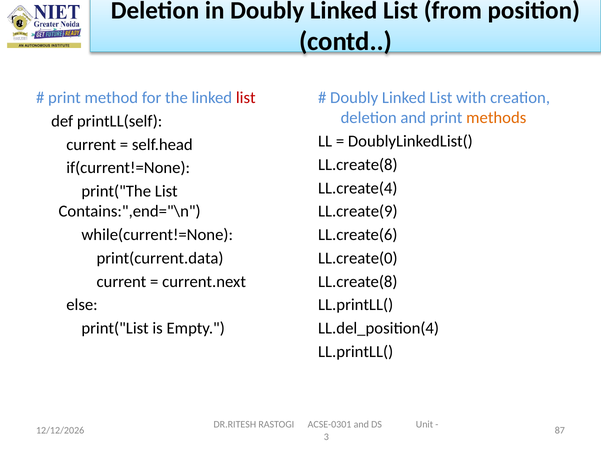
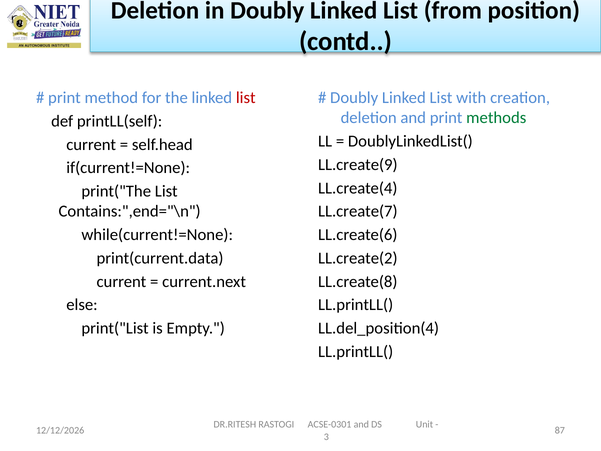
methods colour: orange -> green
LL.create(8 at (358, 165): LL.create(8 -> LL.create(9
LL.create(9: LL.create(9 -> LL.create(7
LL.create(0: LL.create(0 -> LL.create(2
